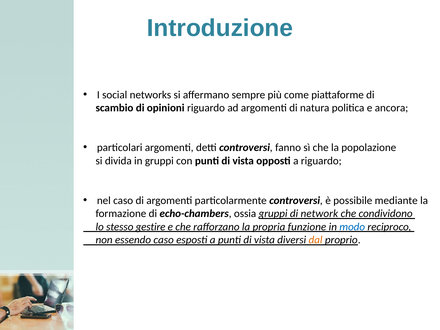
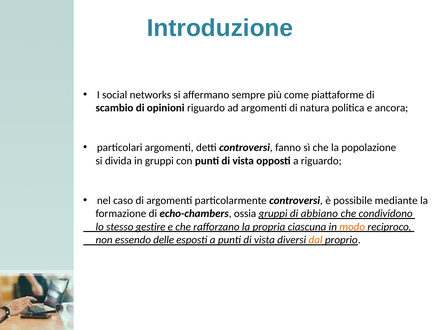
network: network -> abbiano
funzione: funzione -> ciascuna
modo colour: blue -> orange
essendo caso: caso -> delle
